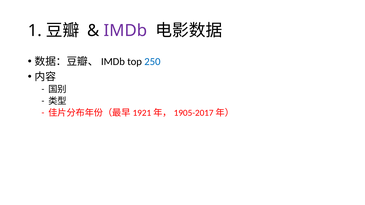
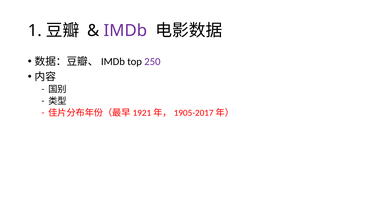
250 colour: blue -> purple
